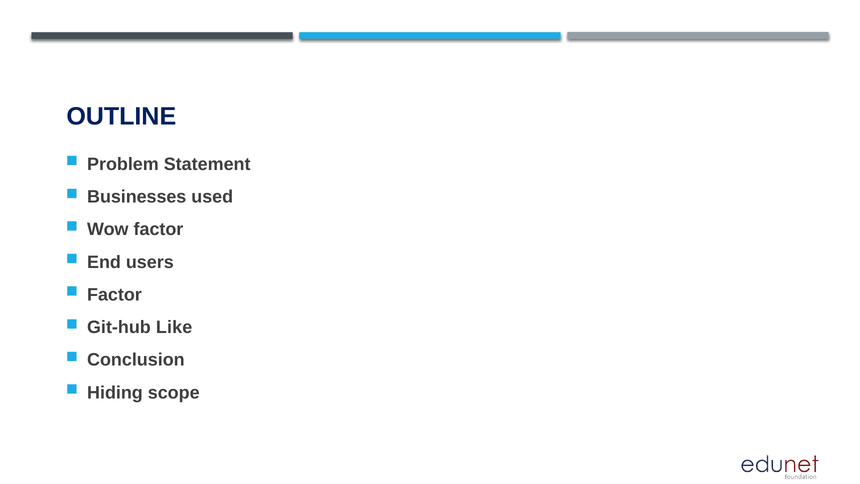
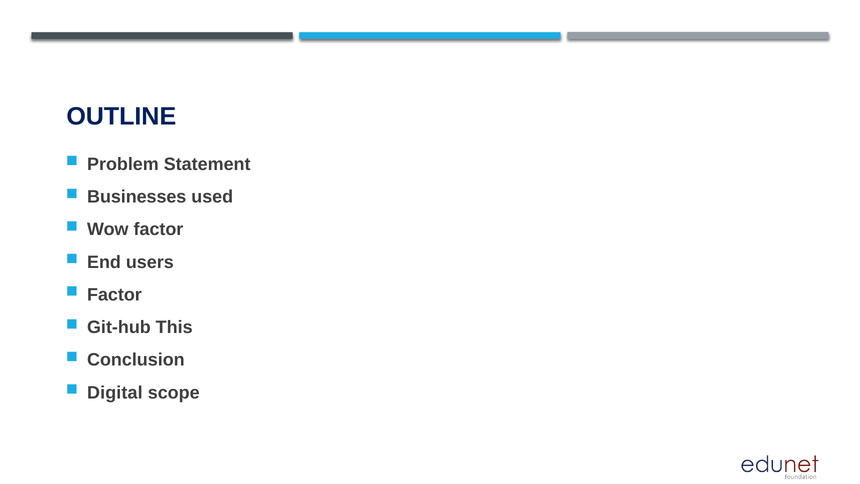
Like: Like -> This
Hiding: Hiding -> Digital
